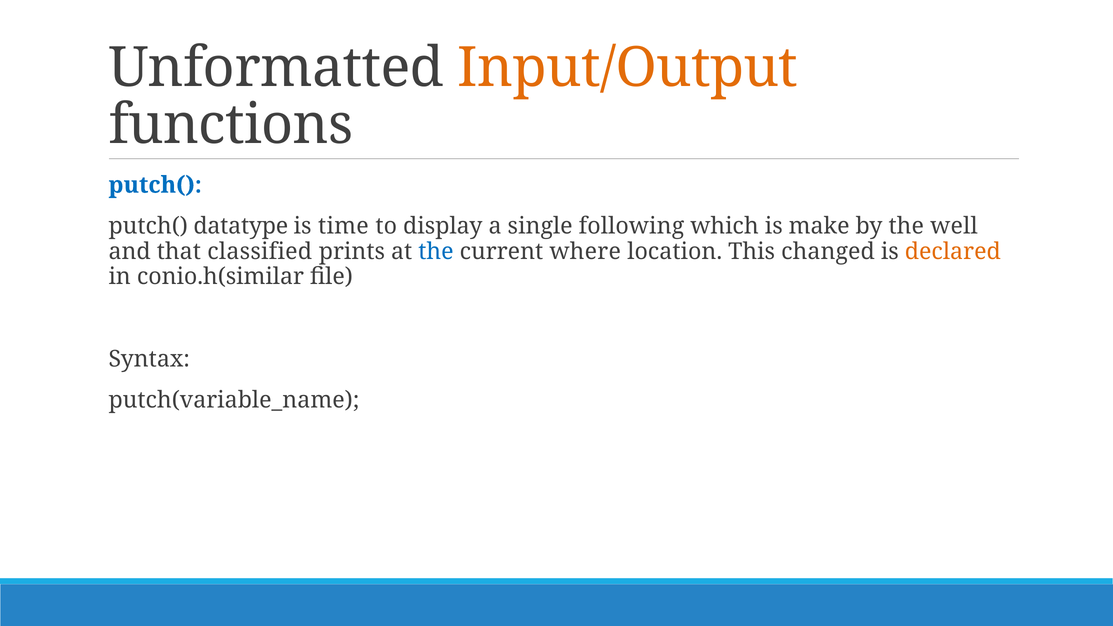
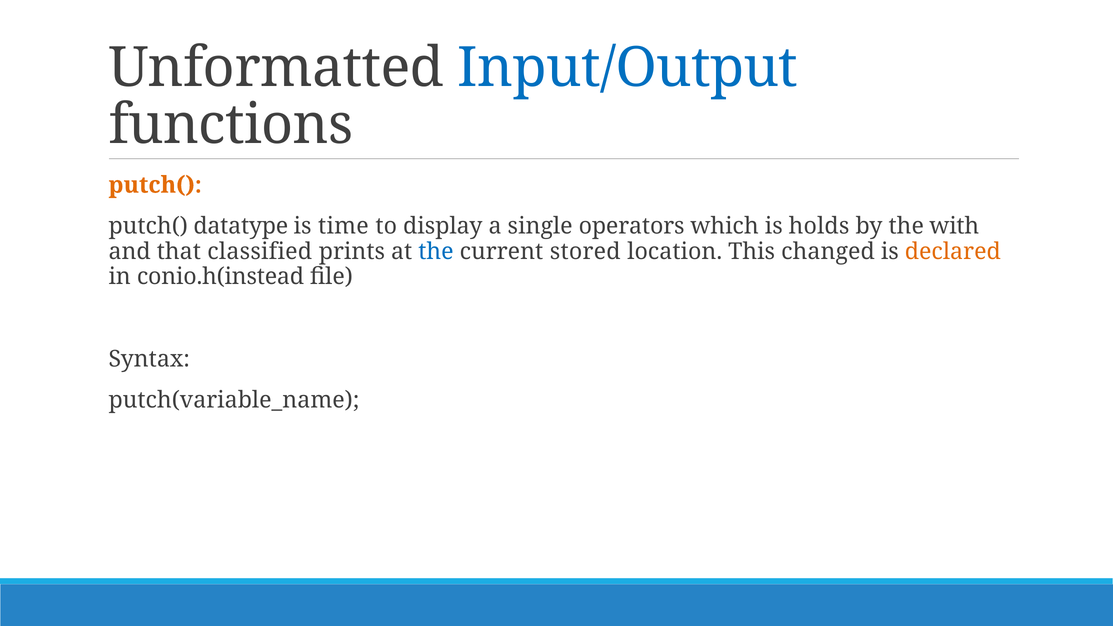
Input/Output colour: orange -> blue
putch( at (155, 185) colour: blue -> orange
following: following -> operators
make: make -> holds
well: well -> with
where: where -> stored
conio.h(similar: conio.h(similar -> conio.h(instead
